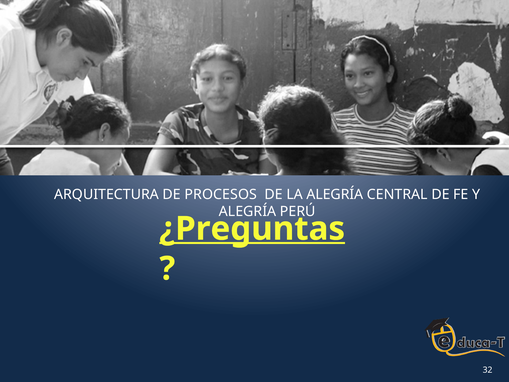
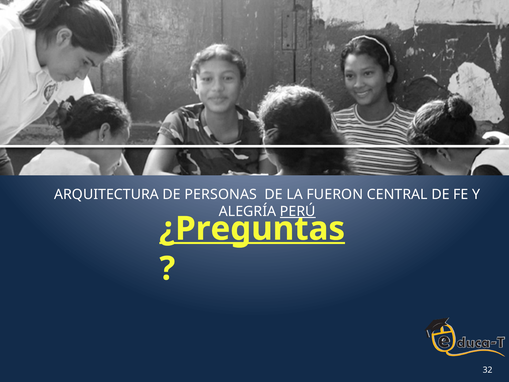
PROCESOS: PROCESOS -> PERSONAS
LA ALEGRÍA: ALEGRÍA -> FUERON
PERÚ underline: none -> present
